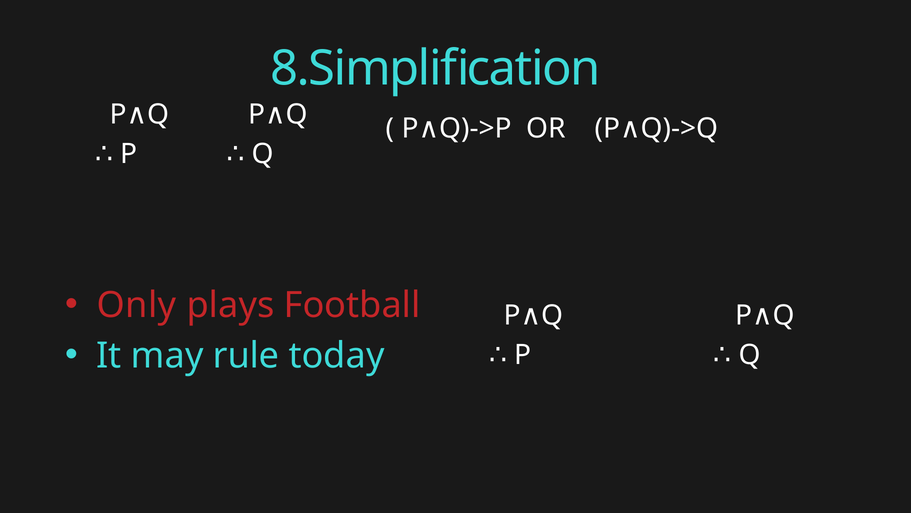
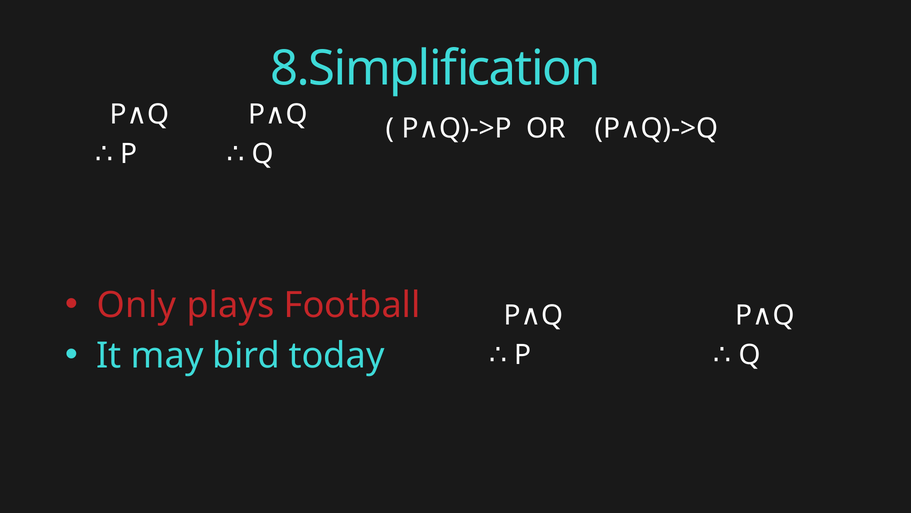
rule: rule -> bird
